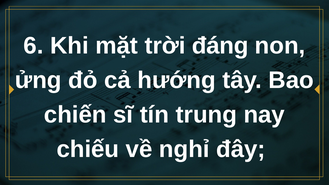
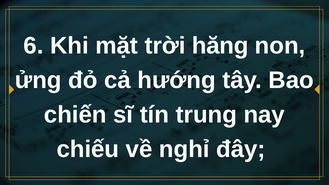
đáng: đáng -> hăng
